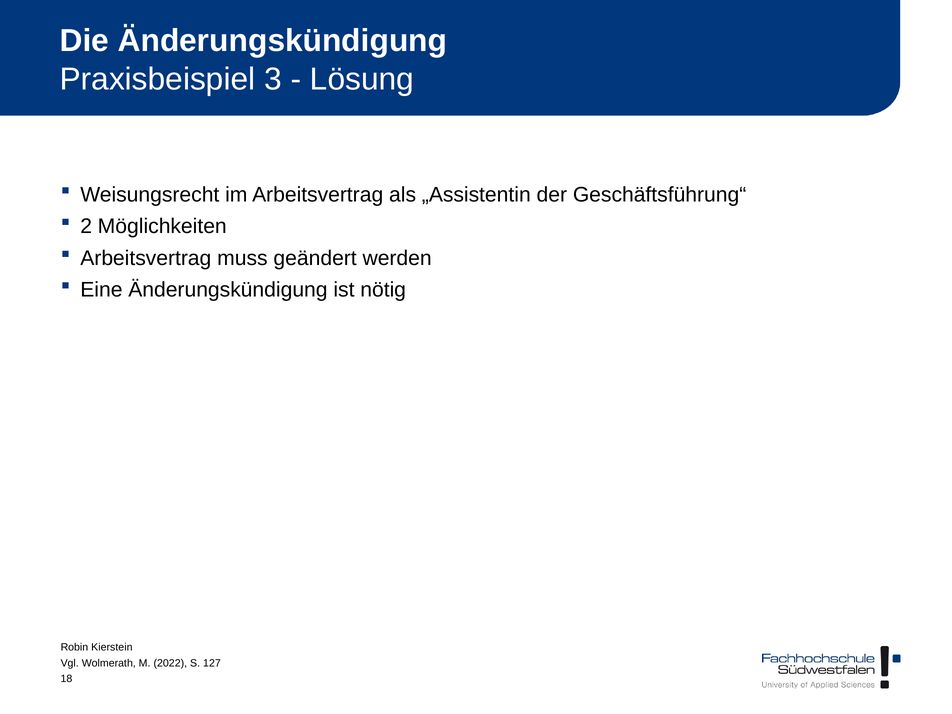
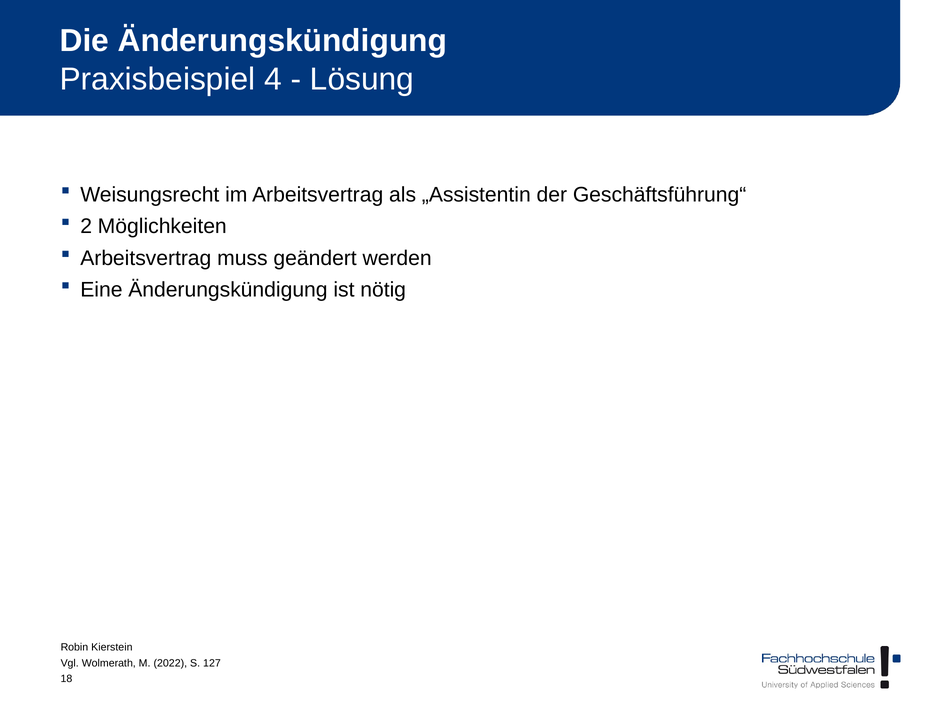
3: 3 -> 4
